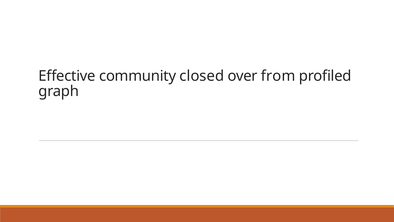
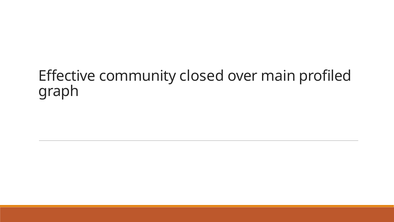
from: from -> main
